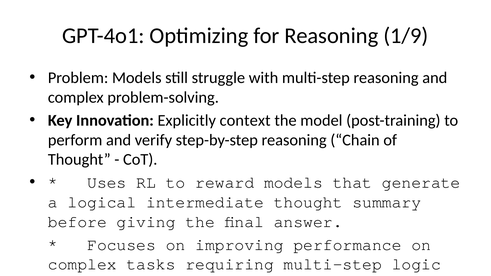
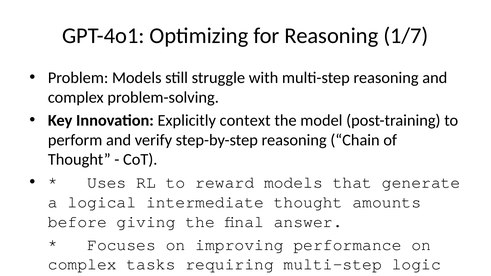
1/9: 1/9 -> 1/7
summary: summary -> amounts
